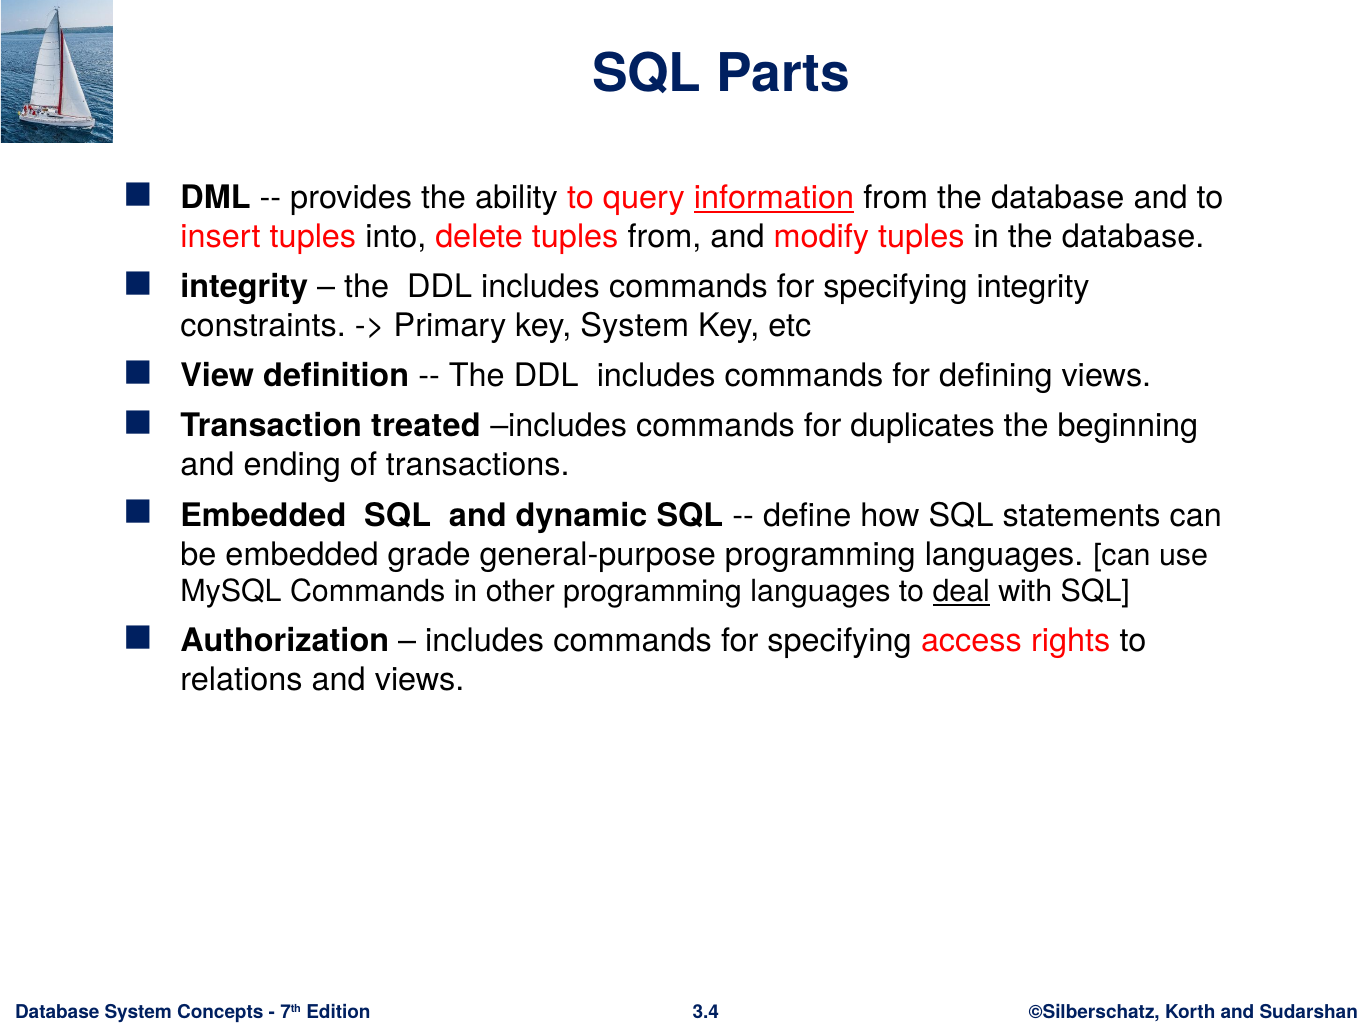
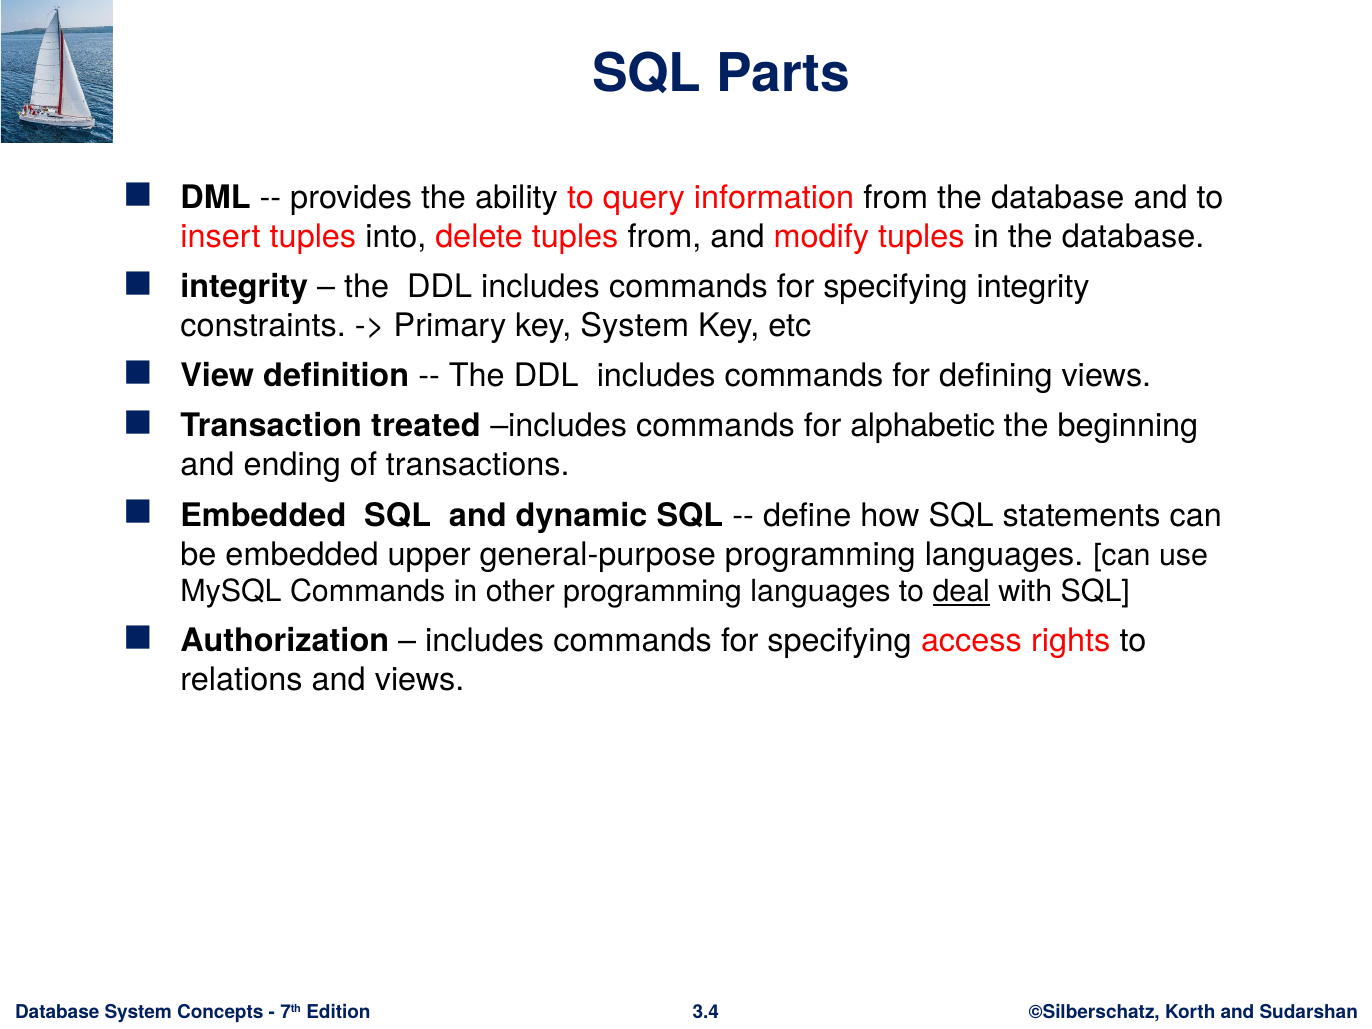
information underline: present -> none
duplicates: duplicates -> alphabetic
grade: grade -> upper
